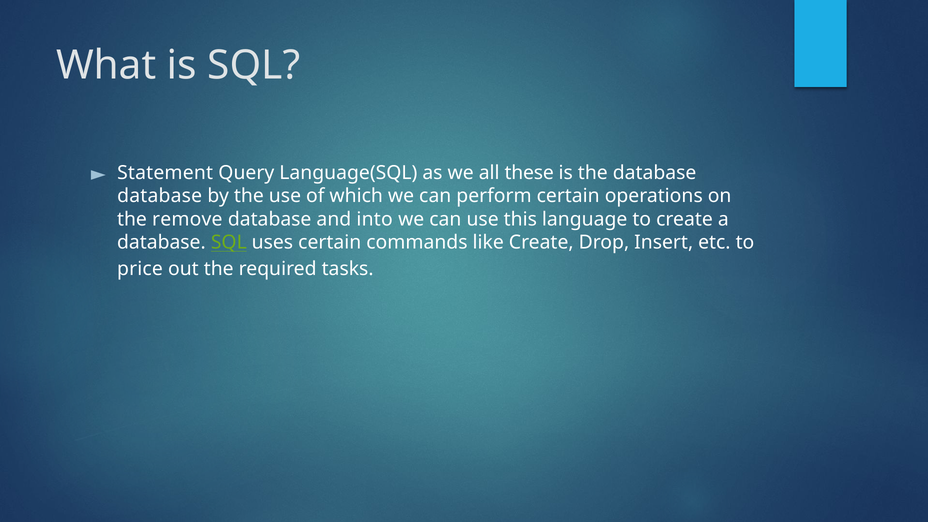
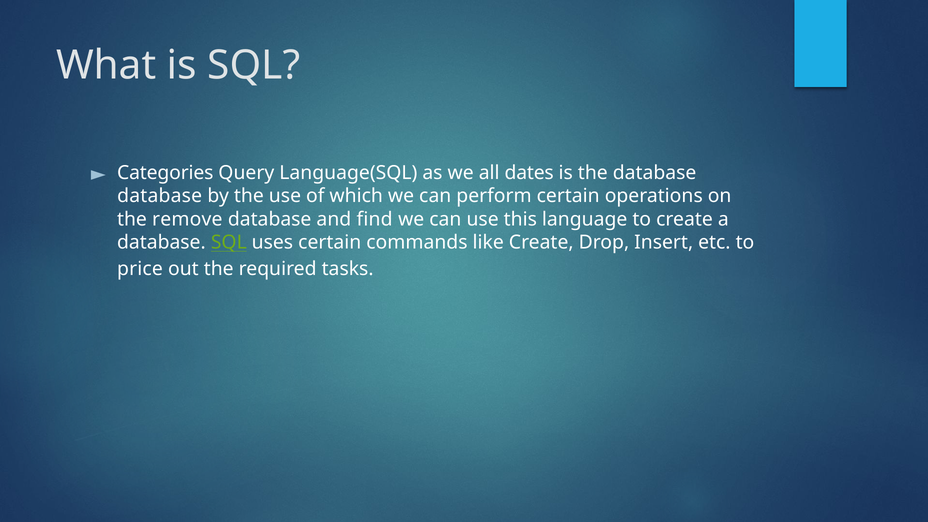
Statement: Statement -> Categories
these: these -> dates
into: into -> find
